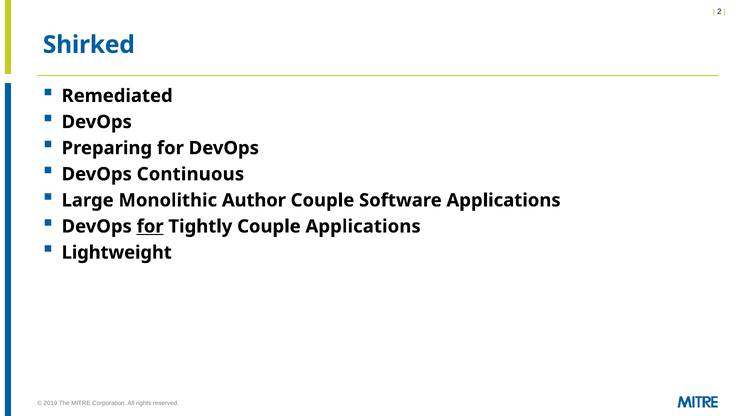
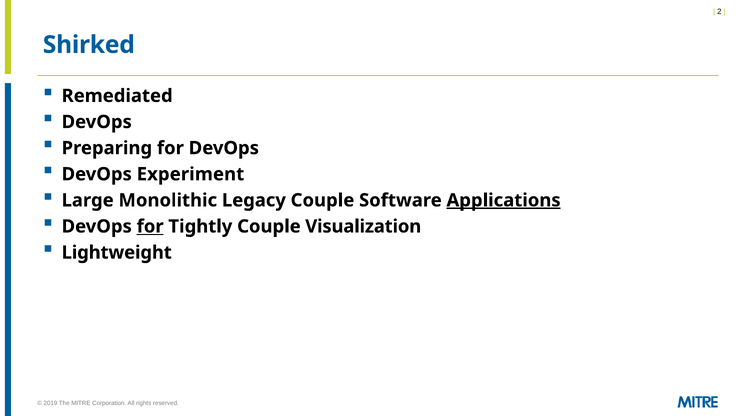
Continuous: Continuous -> Experiment
Author: Author -> Legacy
Applications at (504, 200) underline: none -> present
Couple Applications: Applications -> Visualization
